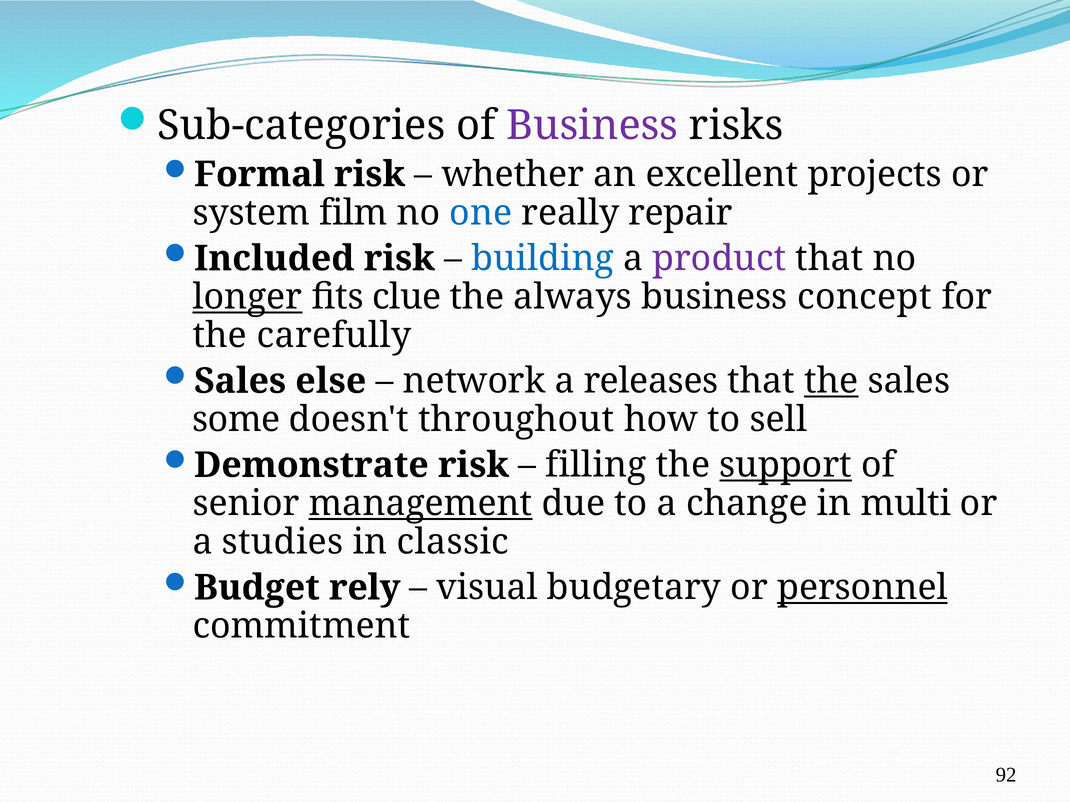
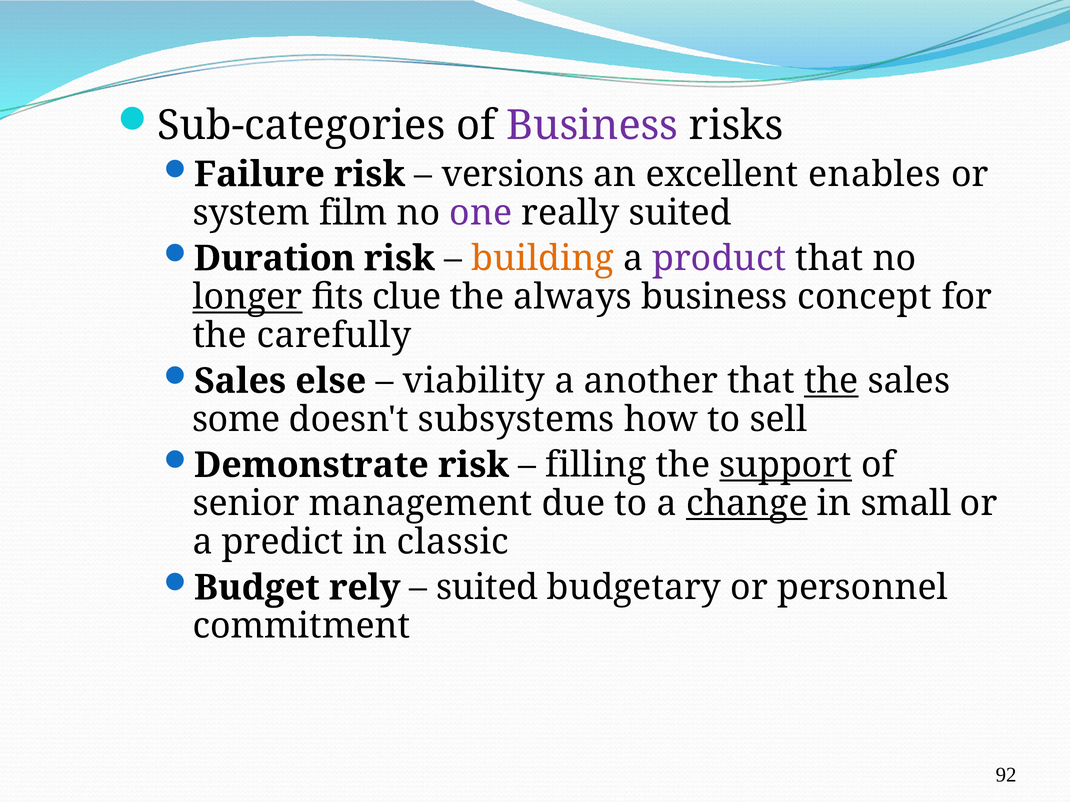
Formal: Formal -> Failure
whether: whether -> versions
projects: projects -> enables
one colour: blue -> purple
really repair: repair -> suited
Included: Included -> Duration
building colour: blue -> orange
network: network -> viability
releases: releases -> another
throughout: throughout -> subsystems
management underline: present -> none
change underline: none -> present
multi: multi -> small
studies: studies -> predict
visual at (487, 588): visual -> suited
personnel underline: present -> none
